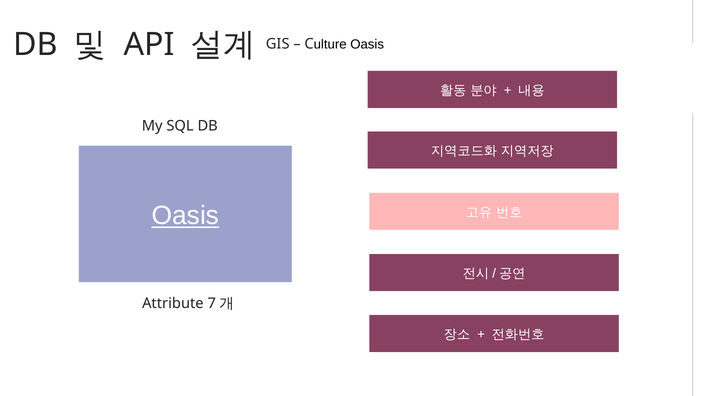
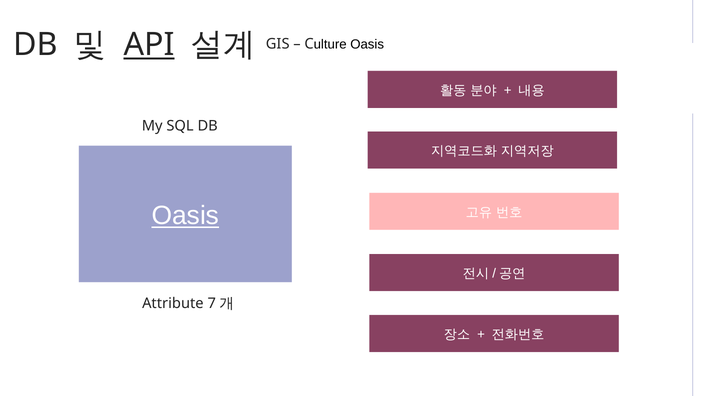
API underline: none -> present
